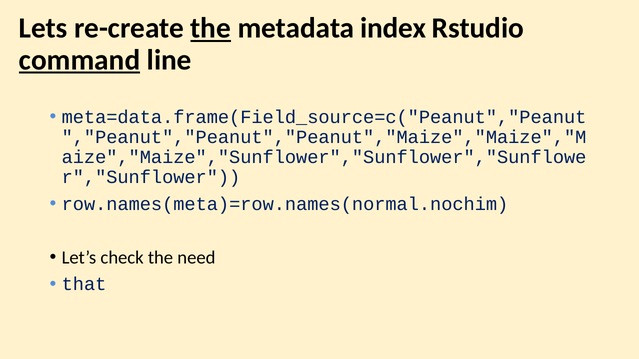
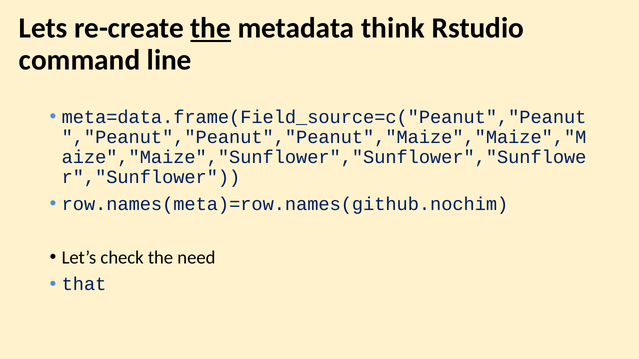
index: index -> think
command underline: present -> none
row.names(meta)=row.names(normal.nochim: row.names(meta)=row.names(normal.nochim -> row.names(meta)=row.names(github.nochim
